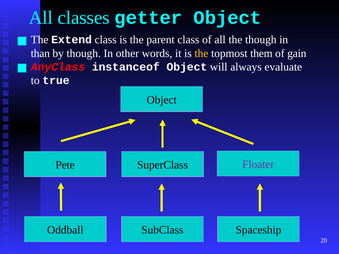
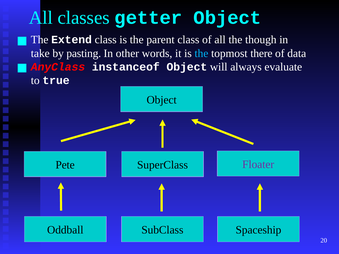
than: than -> take
by though: though -> pasting
the at (201, 53) colour: yellow -> light blue
them: them -> there
gain: gain -> data
